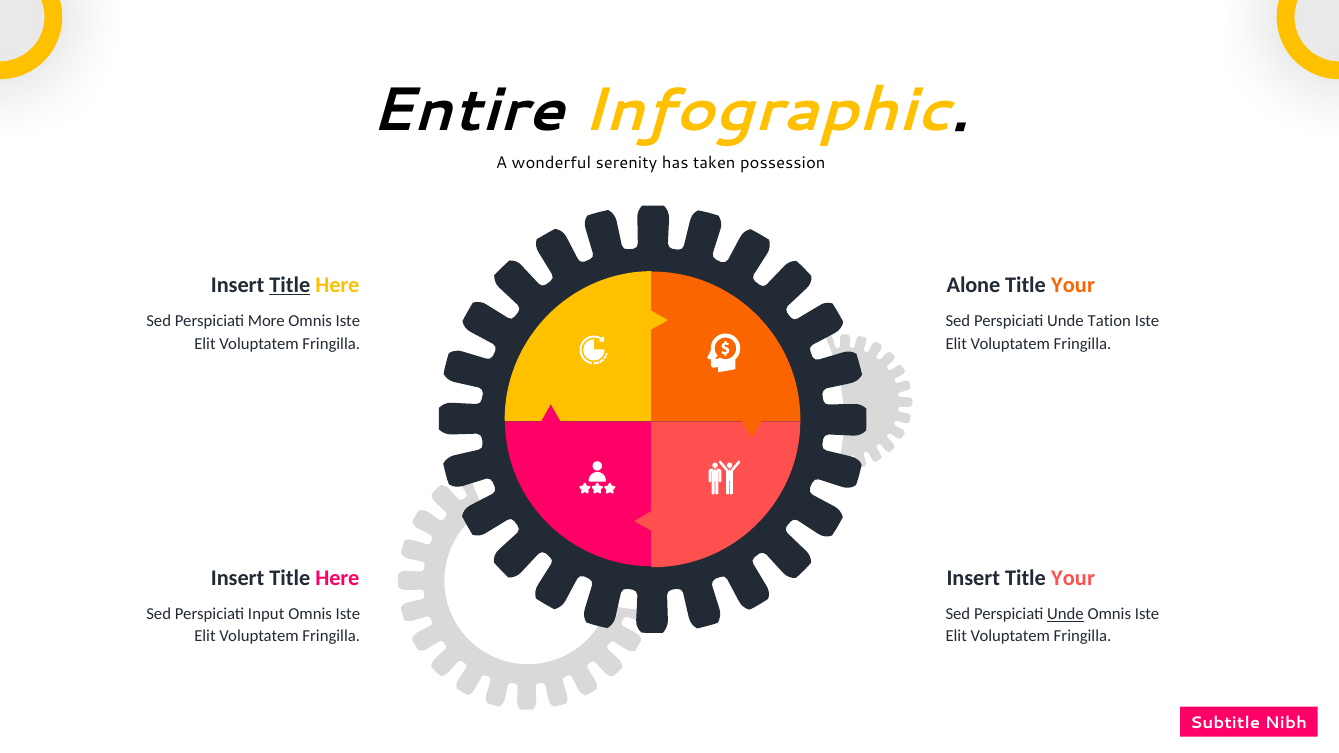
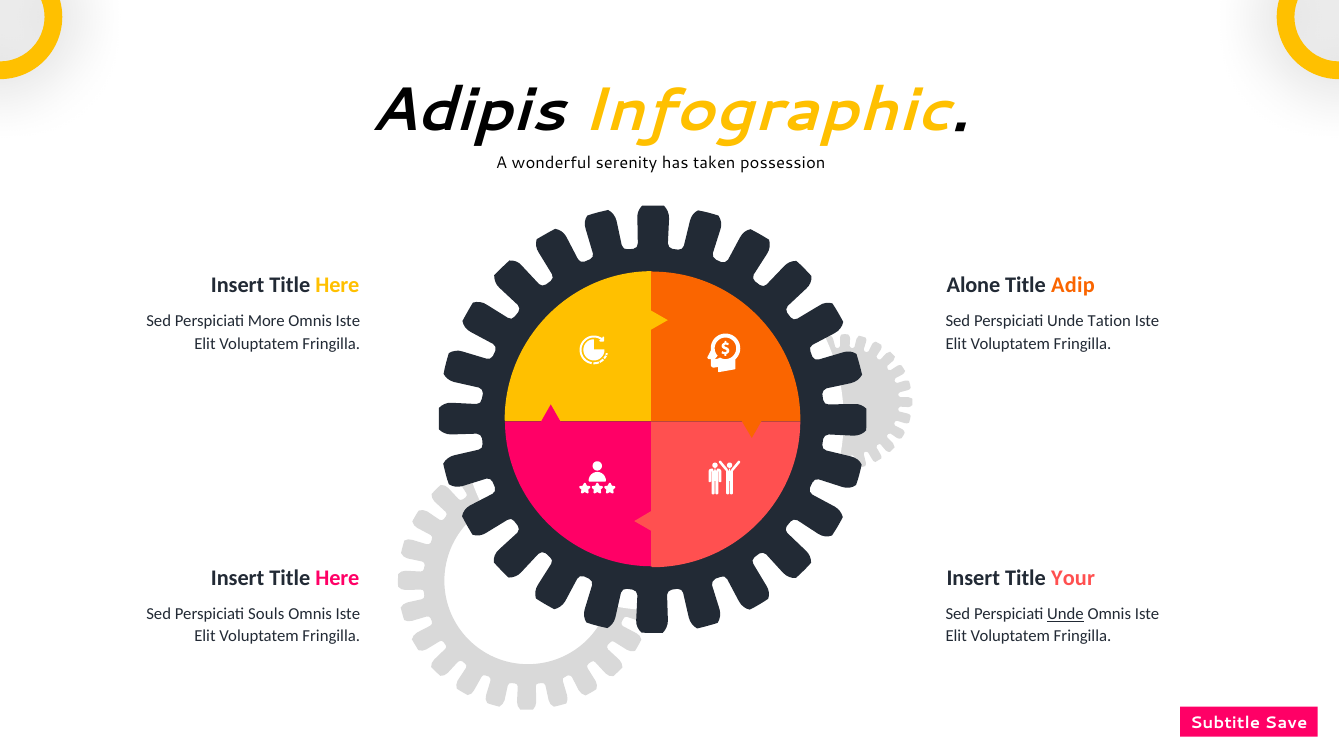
Entire: Entire -> Adipis
Title at (290, 285) underline: present -> none
Your at (1073, 285): Your -> Adip
Input: Input -> Souls
Nibh: Nibh -> Save
